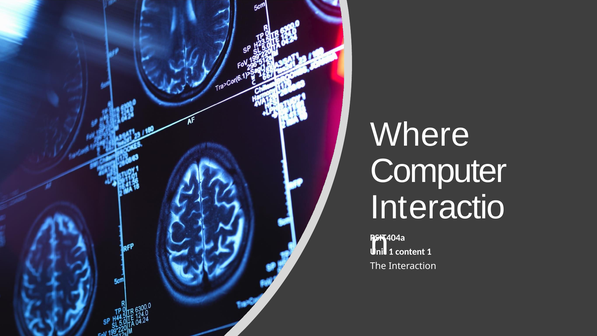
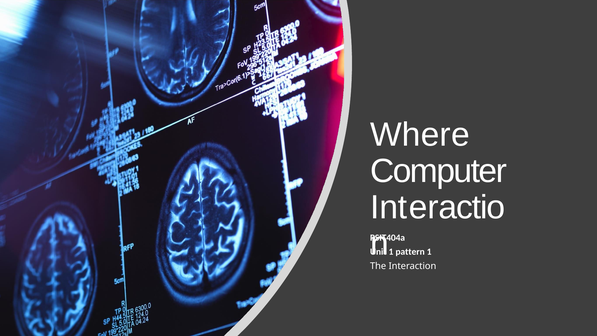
content: content -> pattern
